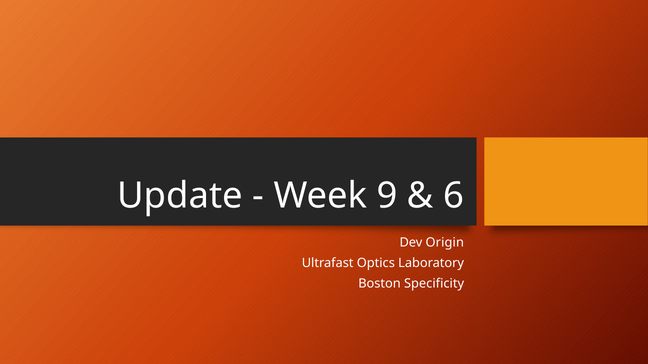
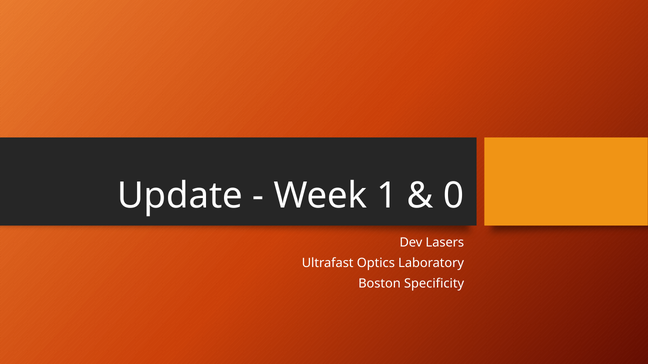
9: 9 -> 1
6: 6 -> 0
Origin: Origin -> Lasers
